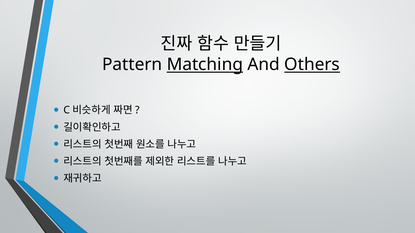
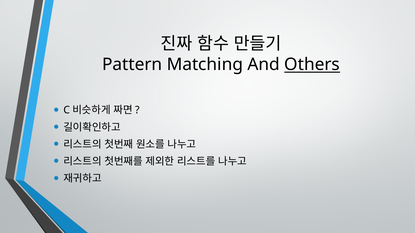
Matching underline: present -> none
